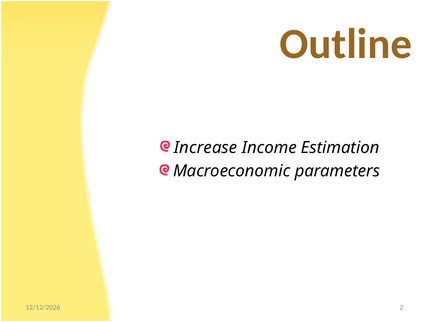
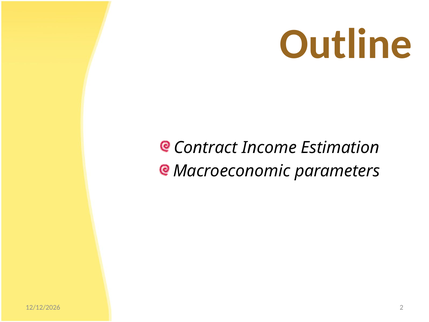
Increase: Increase -> Contract
